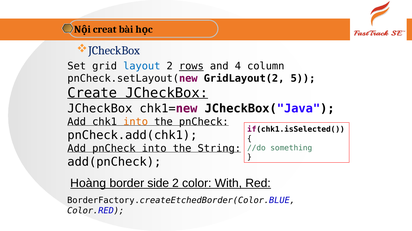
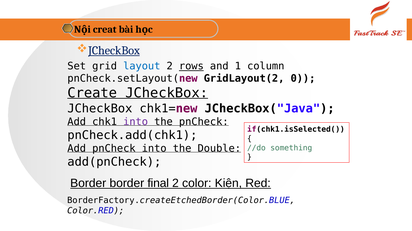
JCheckBox at (114, 51) underline: none -> present
4: 4 -> 1
5: 5 -> 0
into at (136, 122) colour: orange -> purple
String: String -> Double
Hoàng at (88, 184): Hoàng -> Border
side: side -> final
With: With -> Kiện
